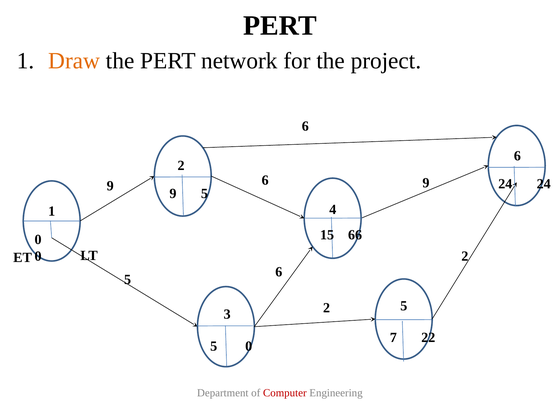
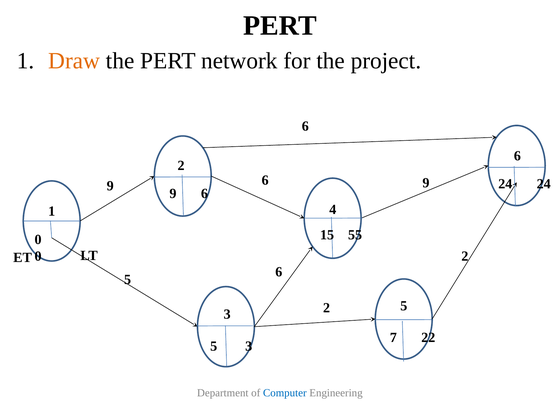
5 at (204, 194): 5 -> 6
66: 66 -> 55
5 0: 0 -> 3
Computer colour: red -> blue
